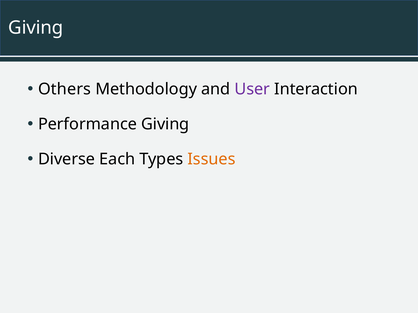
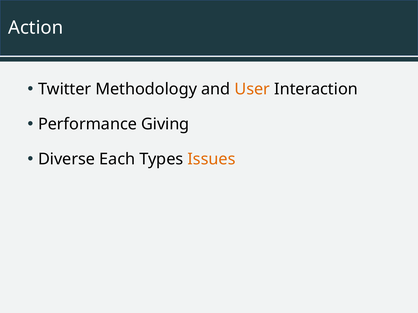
Giving at (36, 28): Giving -> Action
Others: Others -> Twitter
User colour: purple -> orange
